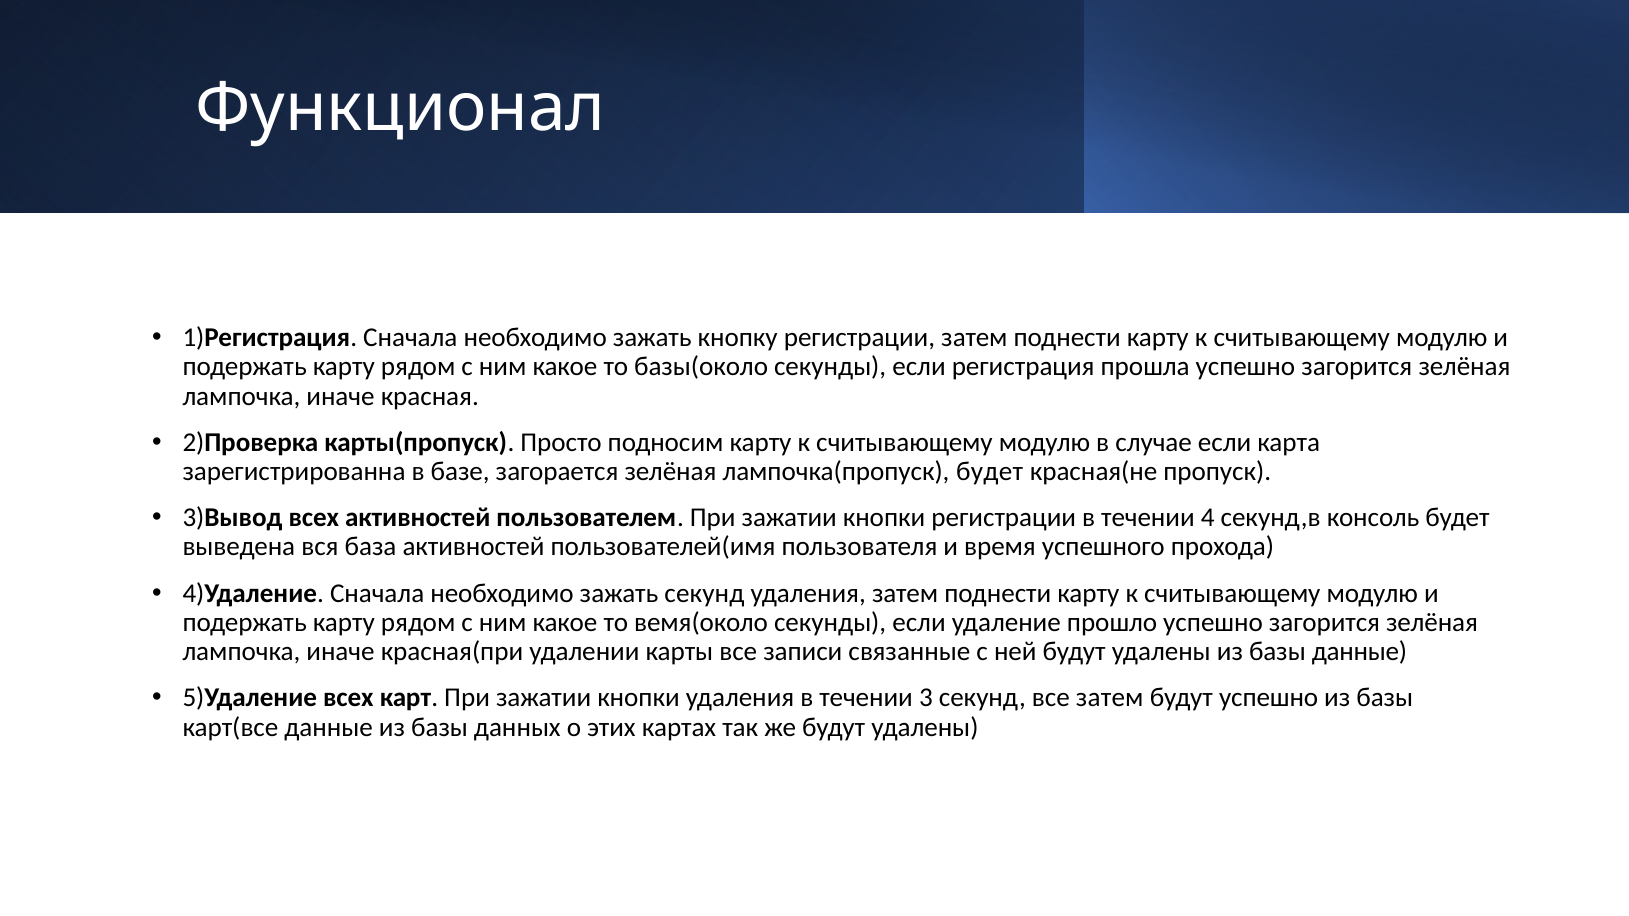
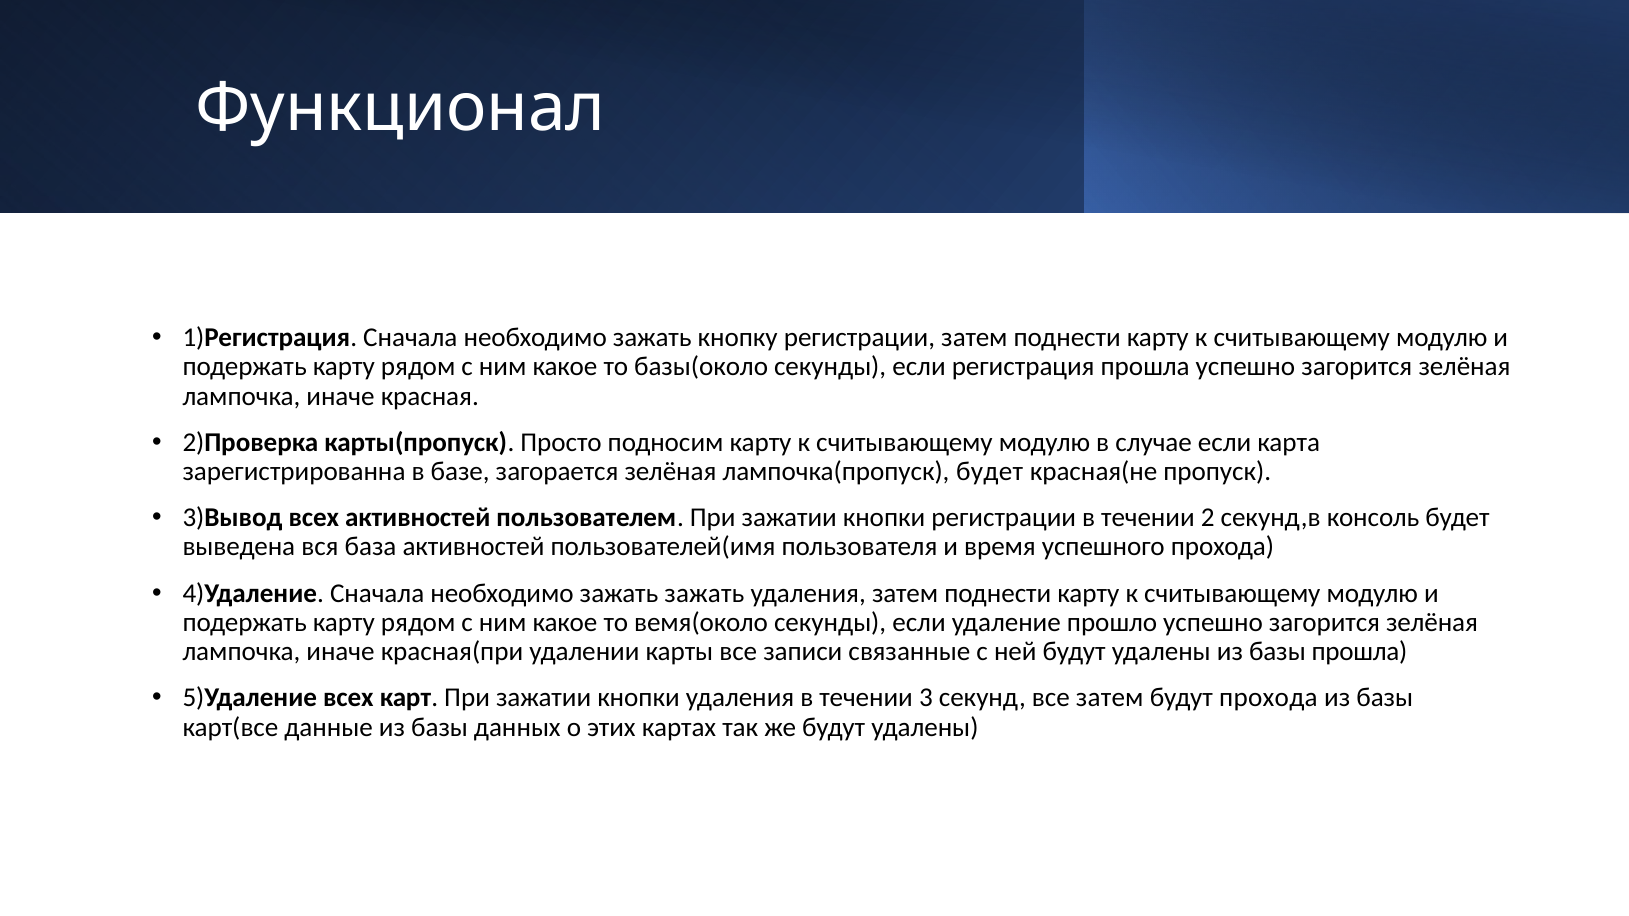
4: 4 -> 2
зажать секунд: секунд -> зажать
базы данные: данные -> прошла
будут успешно: успешно -> прохода
